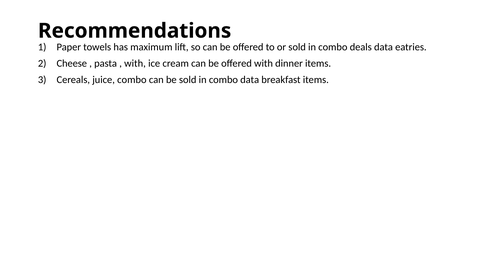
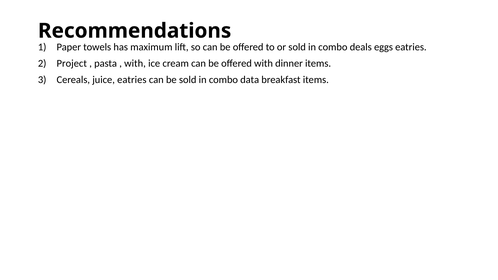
deals data: data -> eggs
Cheese: Cheese -> Project
juice combo: combo -> eatries
